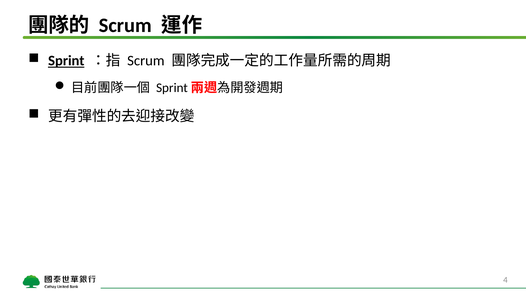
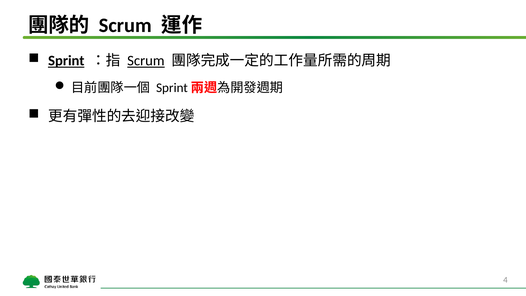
Scrum at (146, 61) underline: none -> present
